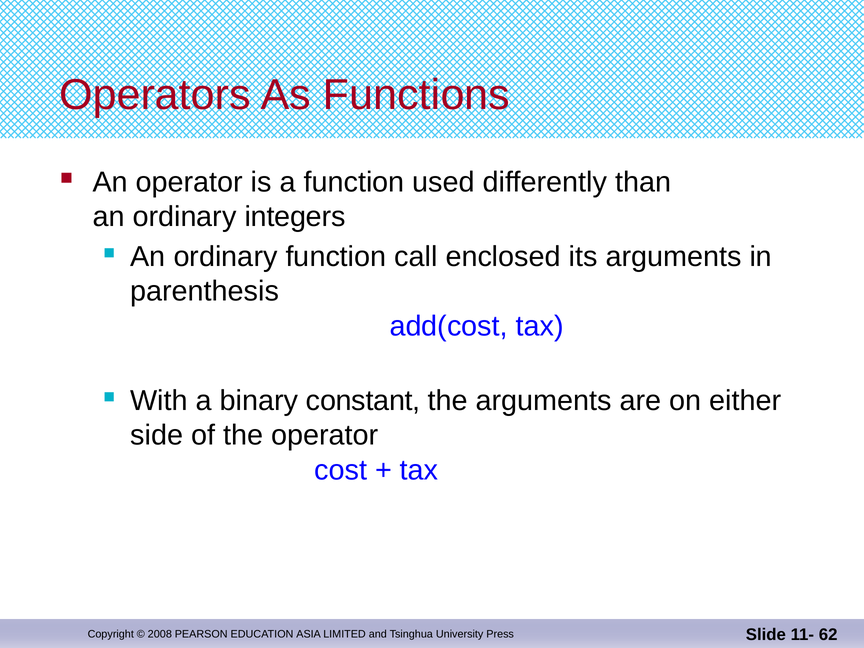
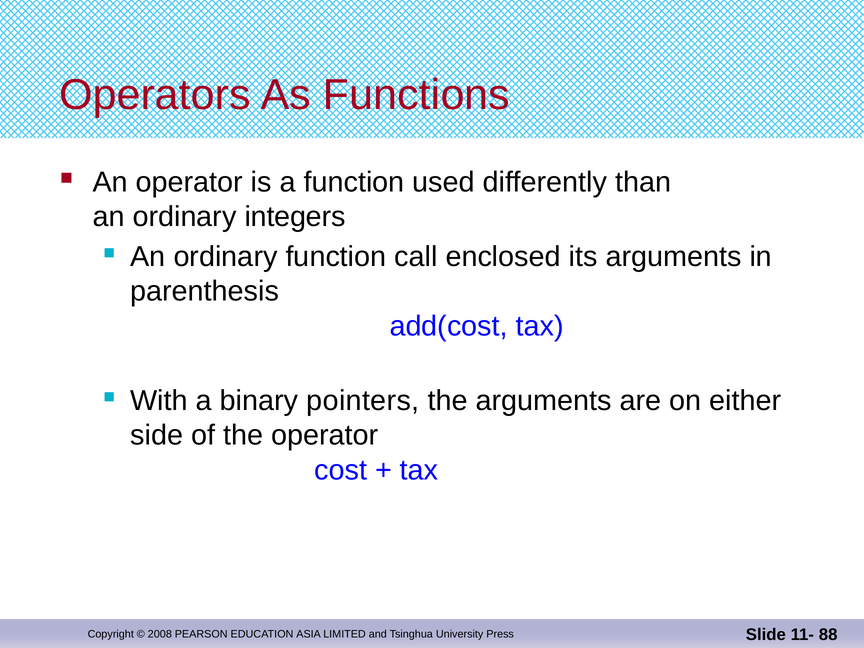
constant: constant -> pointers
62: 62 -> 88
